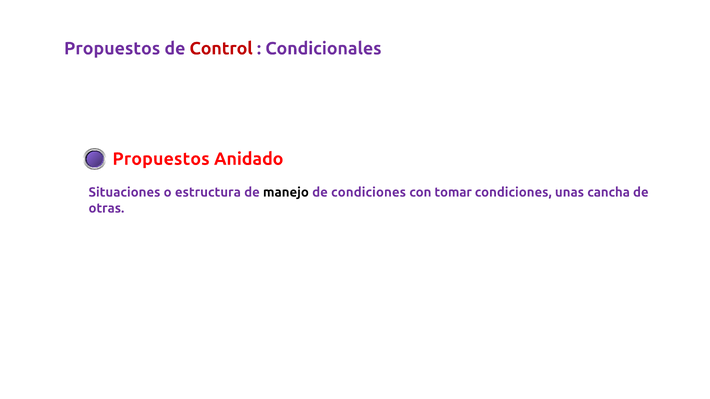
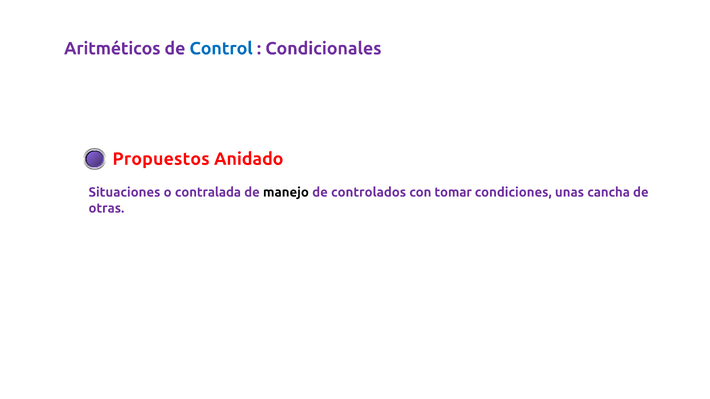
Propuestos at (112, 49): Propuestos -> Aritméticos
Control colour: red -> blue
estructura: estructura -> contralada
de condiciones: condiciones -> controlados
